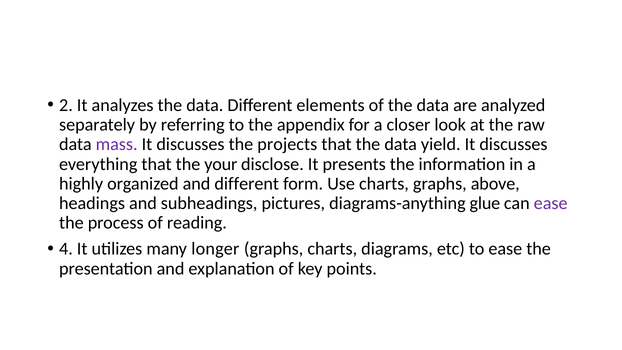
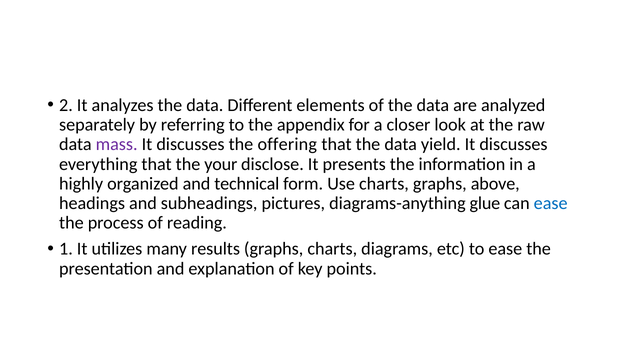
projects: projects -> offering
and different: different -> technical
ease at (551, 203) colour: purple -> blue
4: 4 -> 1
longer: longer -> results
